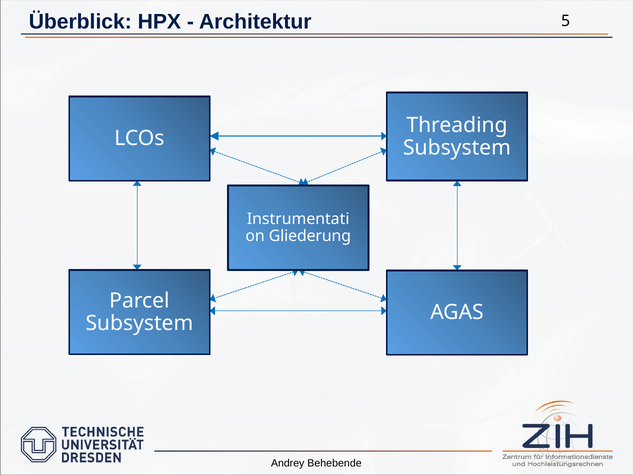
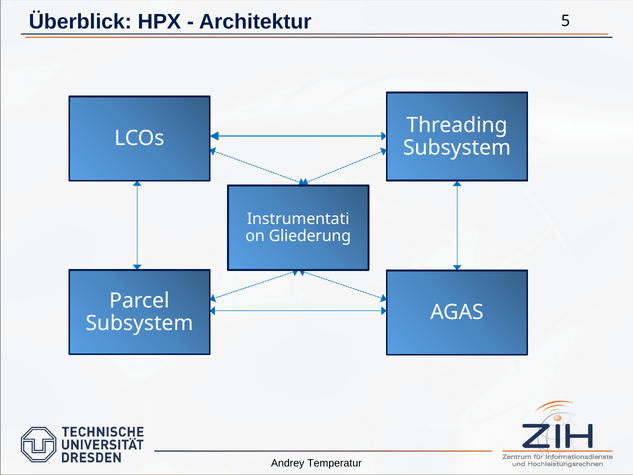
Behebende: Behebende -> Temperatur
